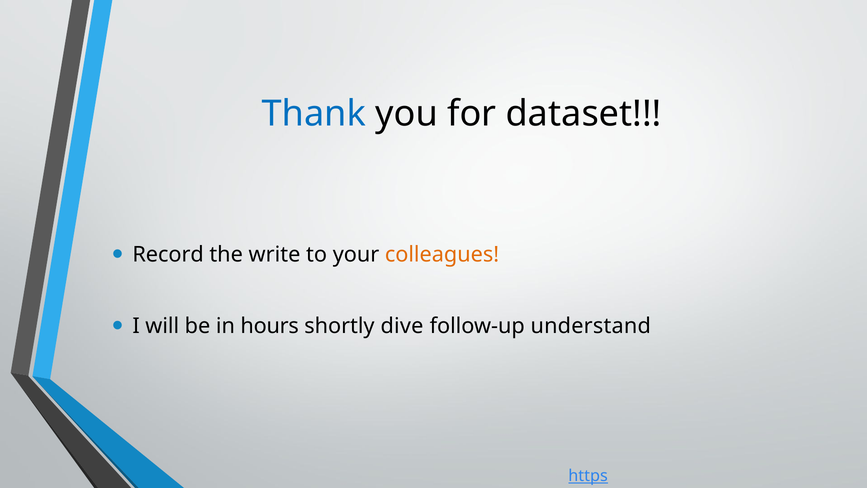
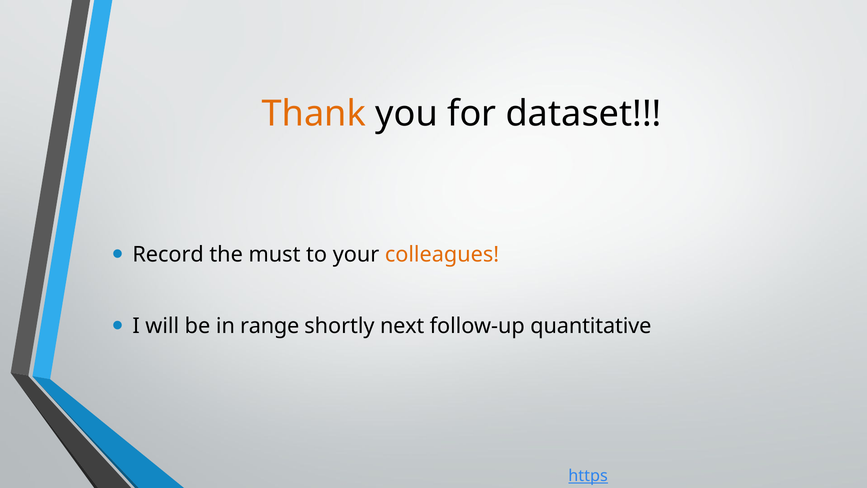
Thank colour: blue -> orange
write: write -> must
hours: hours -> range
dive: dive -> next
understand: understand -> quantitative
